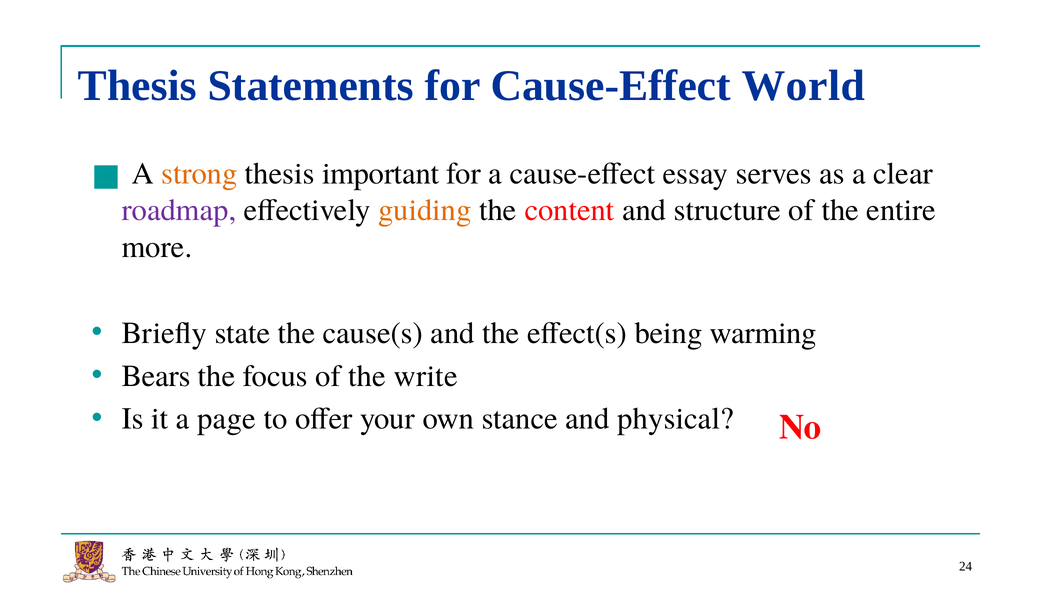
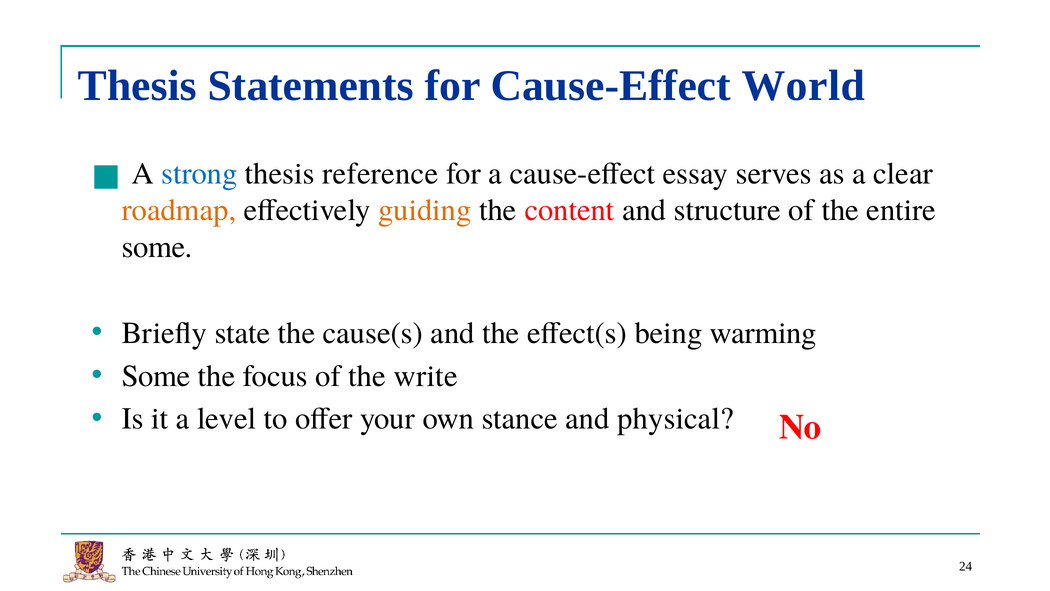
strong colour: orange -> blue
important: important -> reference
roadmap colour: purple -> orange
more at (157, 247): more -> some
Bears at (156, 376): Bears -> Some
page: page -> level
